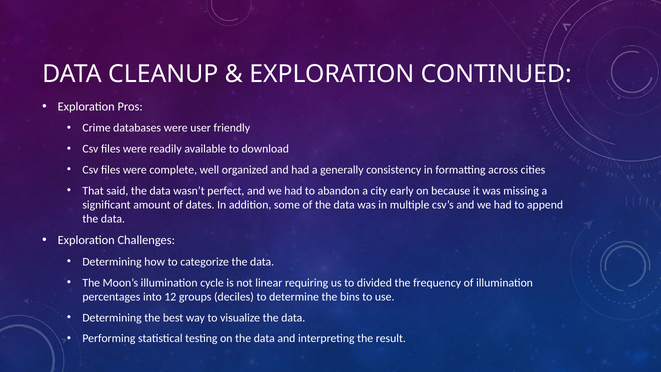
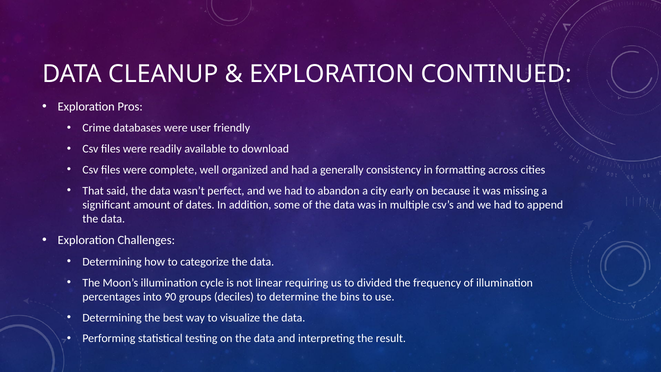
12: 12 -> 90
